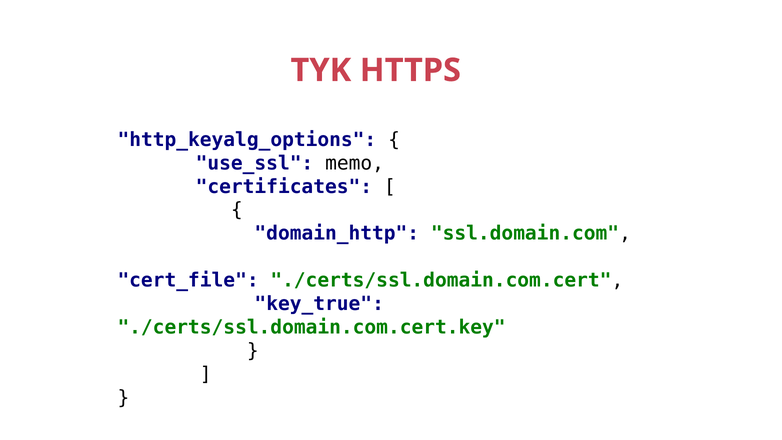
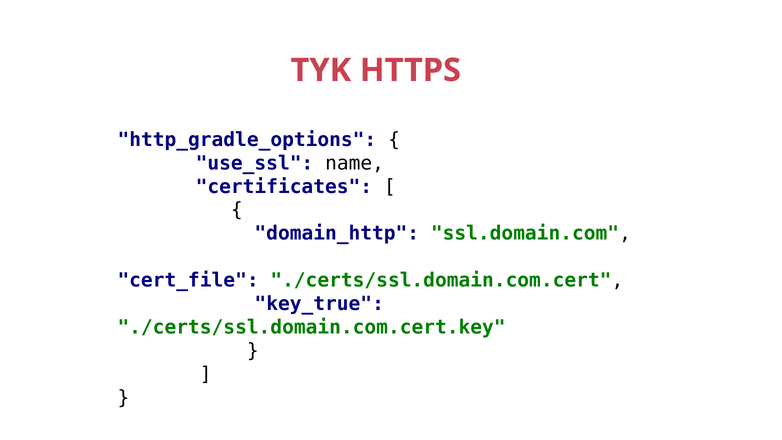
http_keyalg_options: http_keyalg_options -> http_gradle_options
memo: memo -> name
